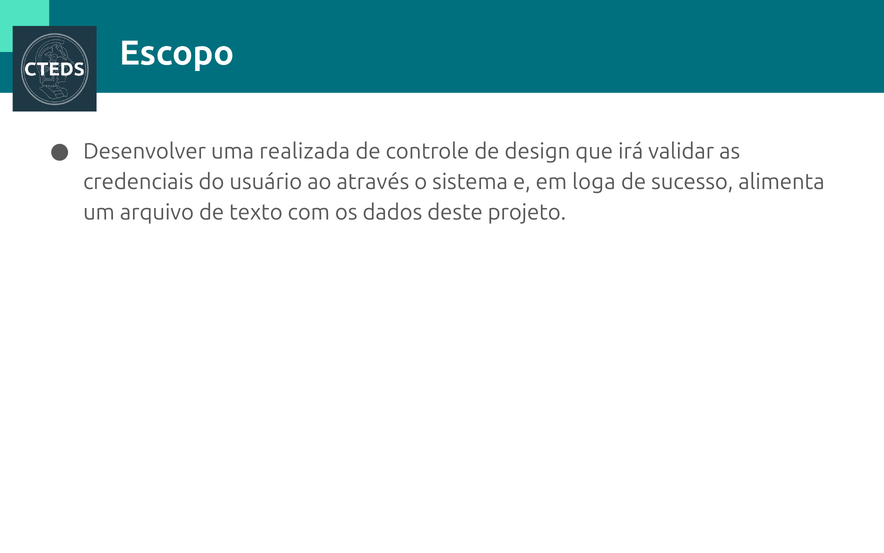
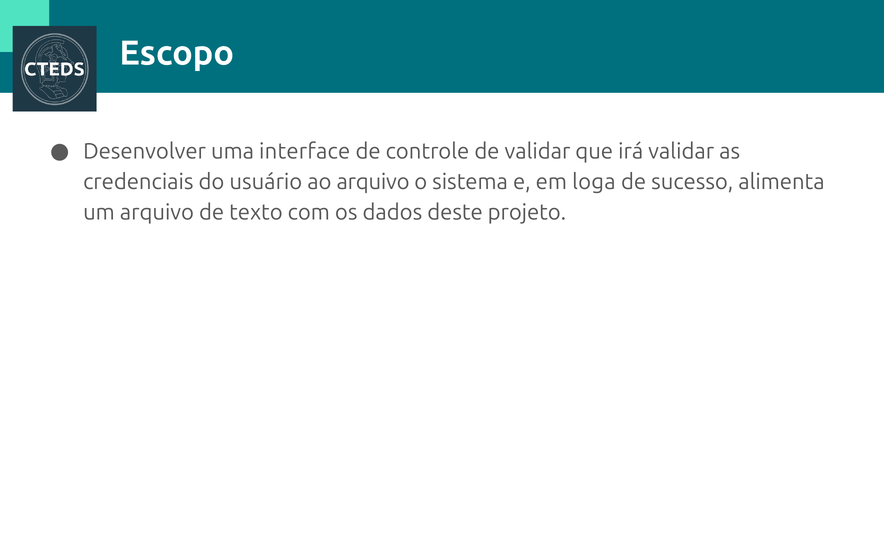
realizada: realizada -> interface
de design: design -> validar
ao através: através -> arquivo
